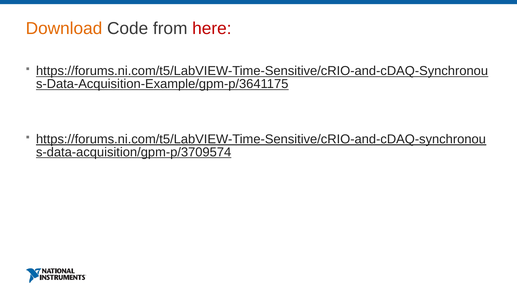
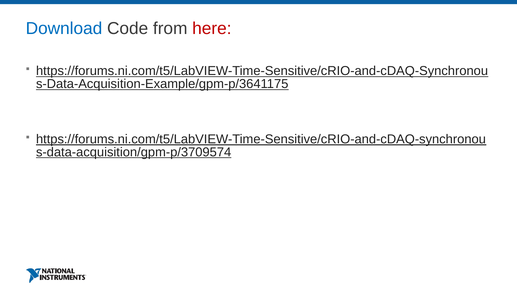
Download colour: orange -> blue
